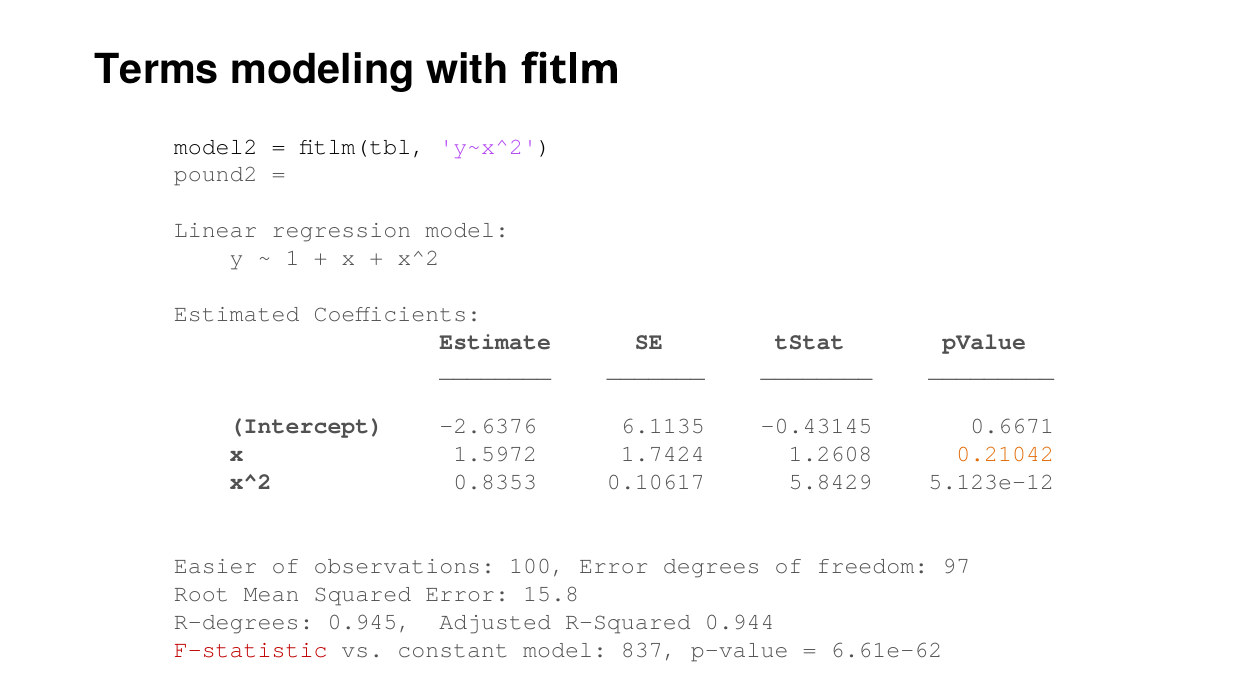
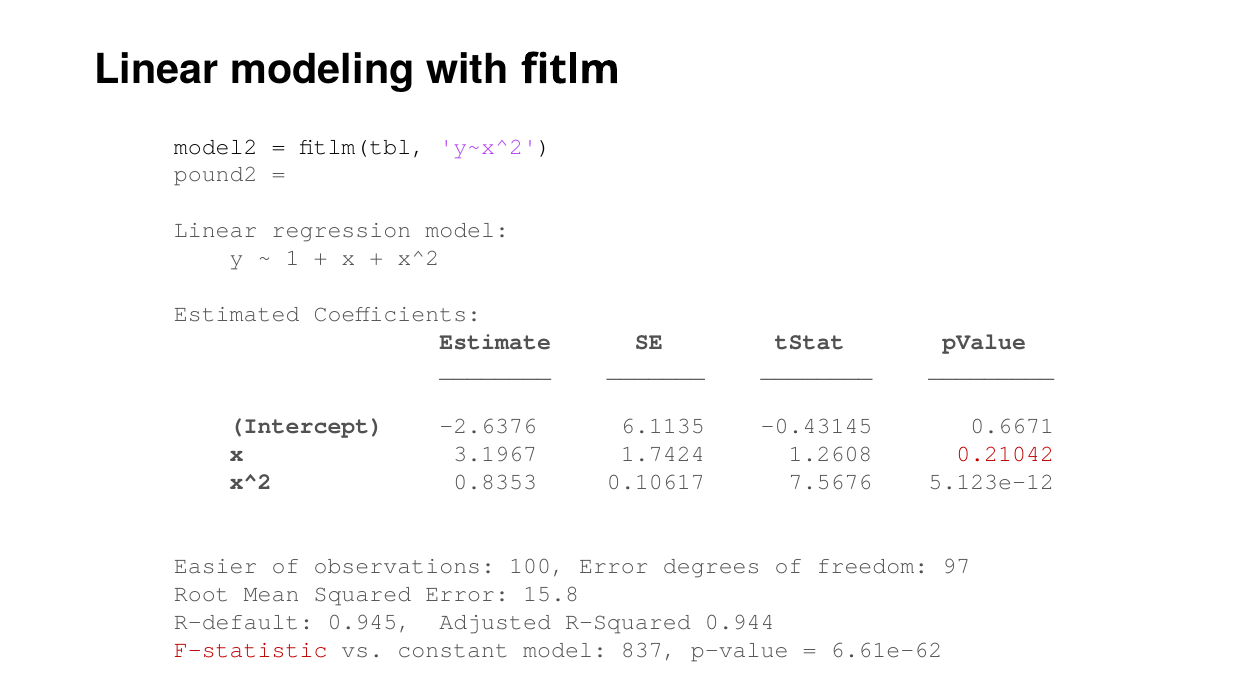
Terms at (157, 69): Terms -> Linear
1.5972: 1.5972 -> 3.1967
0.21042 colour: orange -> red
5.8429: 5.8429 -> 7.5676
R-degrees: R-degrees -> R-default
